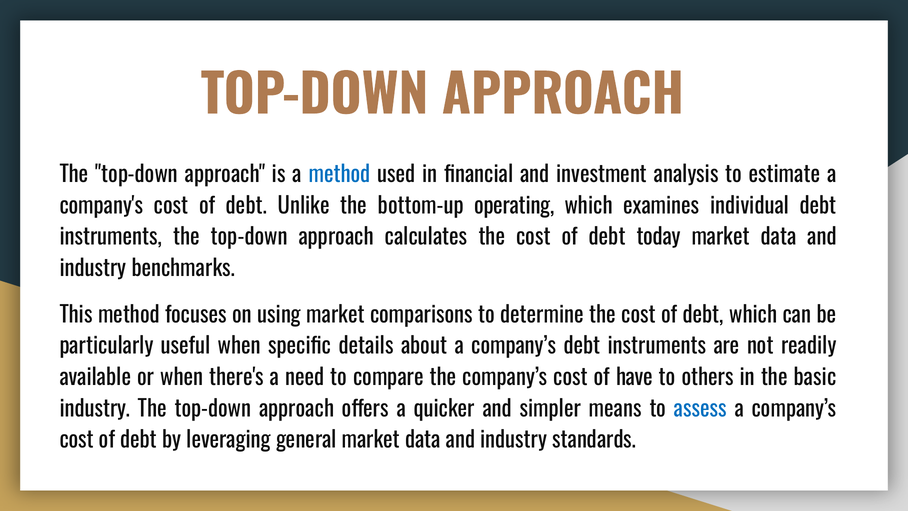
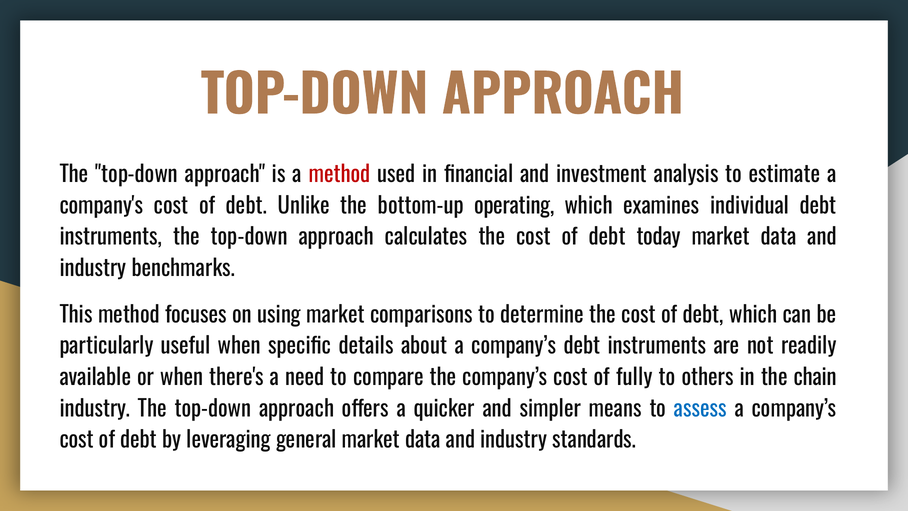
method at (340, 175) colour: blue -> red
have: have -> fully
basic: basic -> chain
